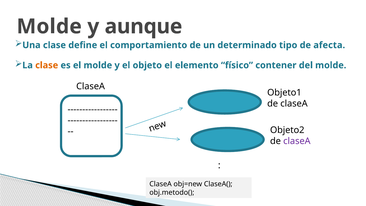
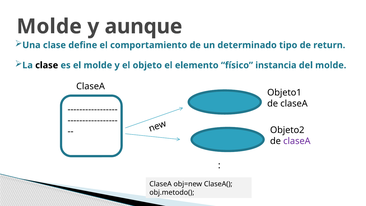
afecta: afecta -> return
clase at (47, 65) colour: orange -> black
contener: contener -> instancia
